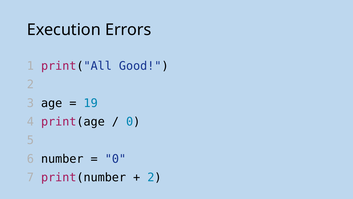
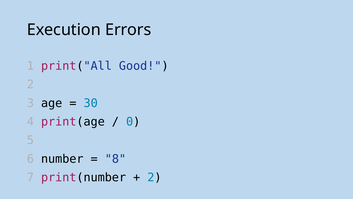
19: 19 -> 30
0 at (115, 159): 0 -> 8
